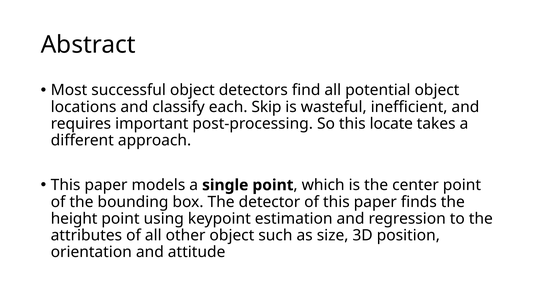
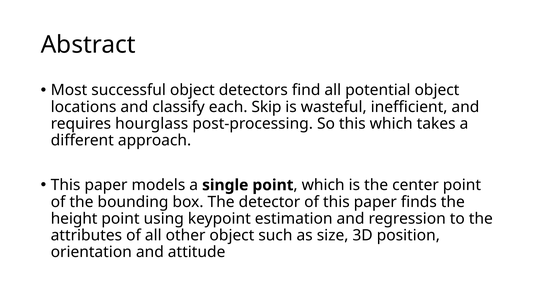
important: important -> hourglass
this locate: locate -> which
